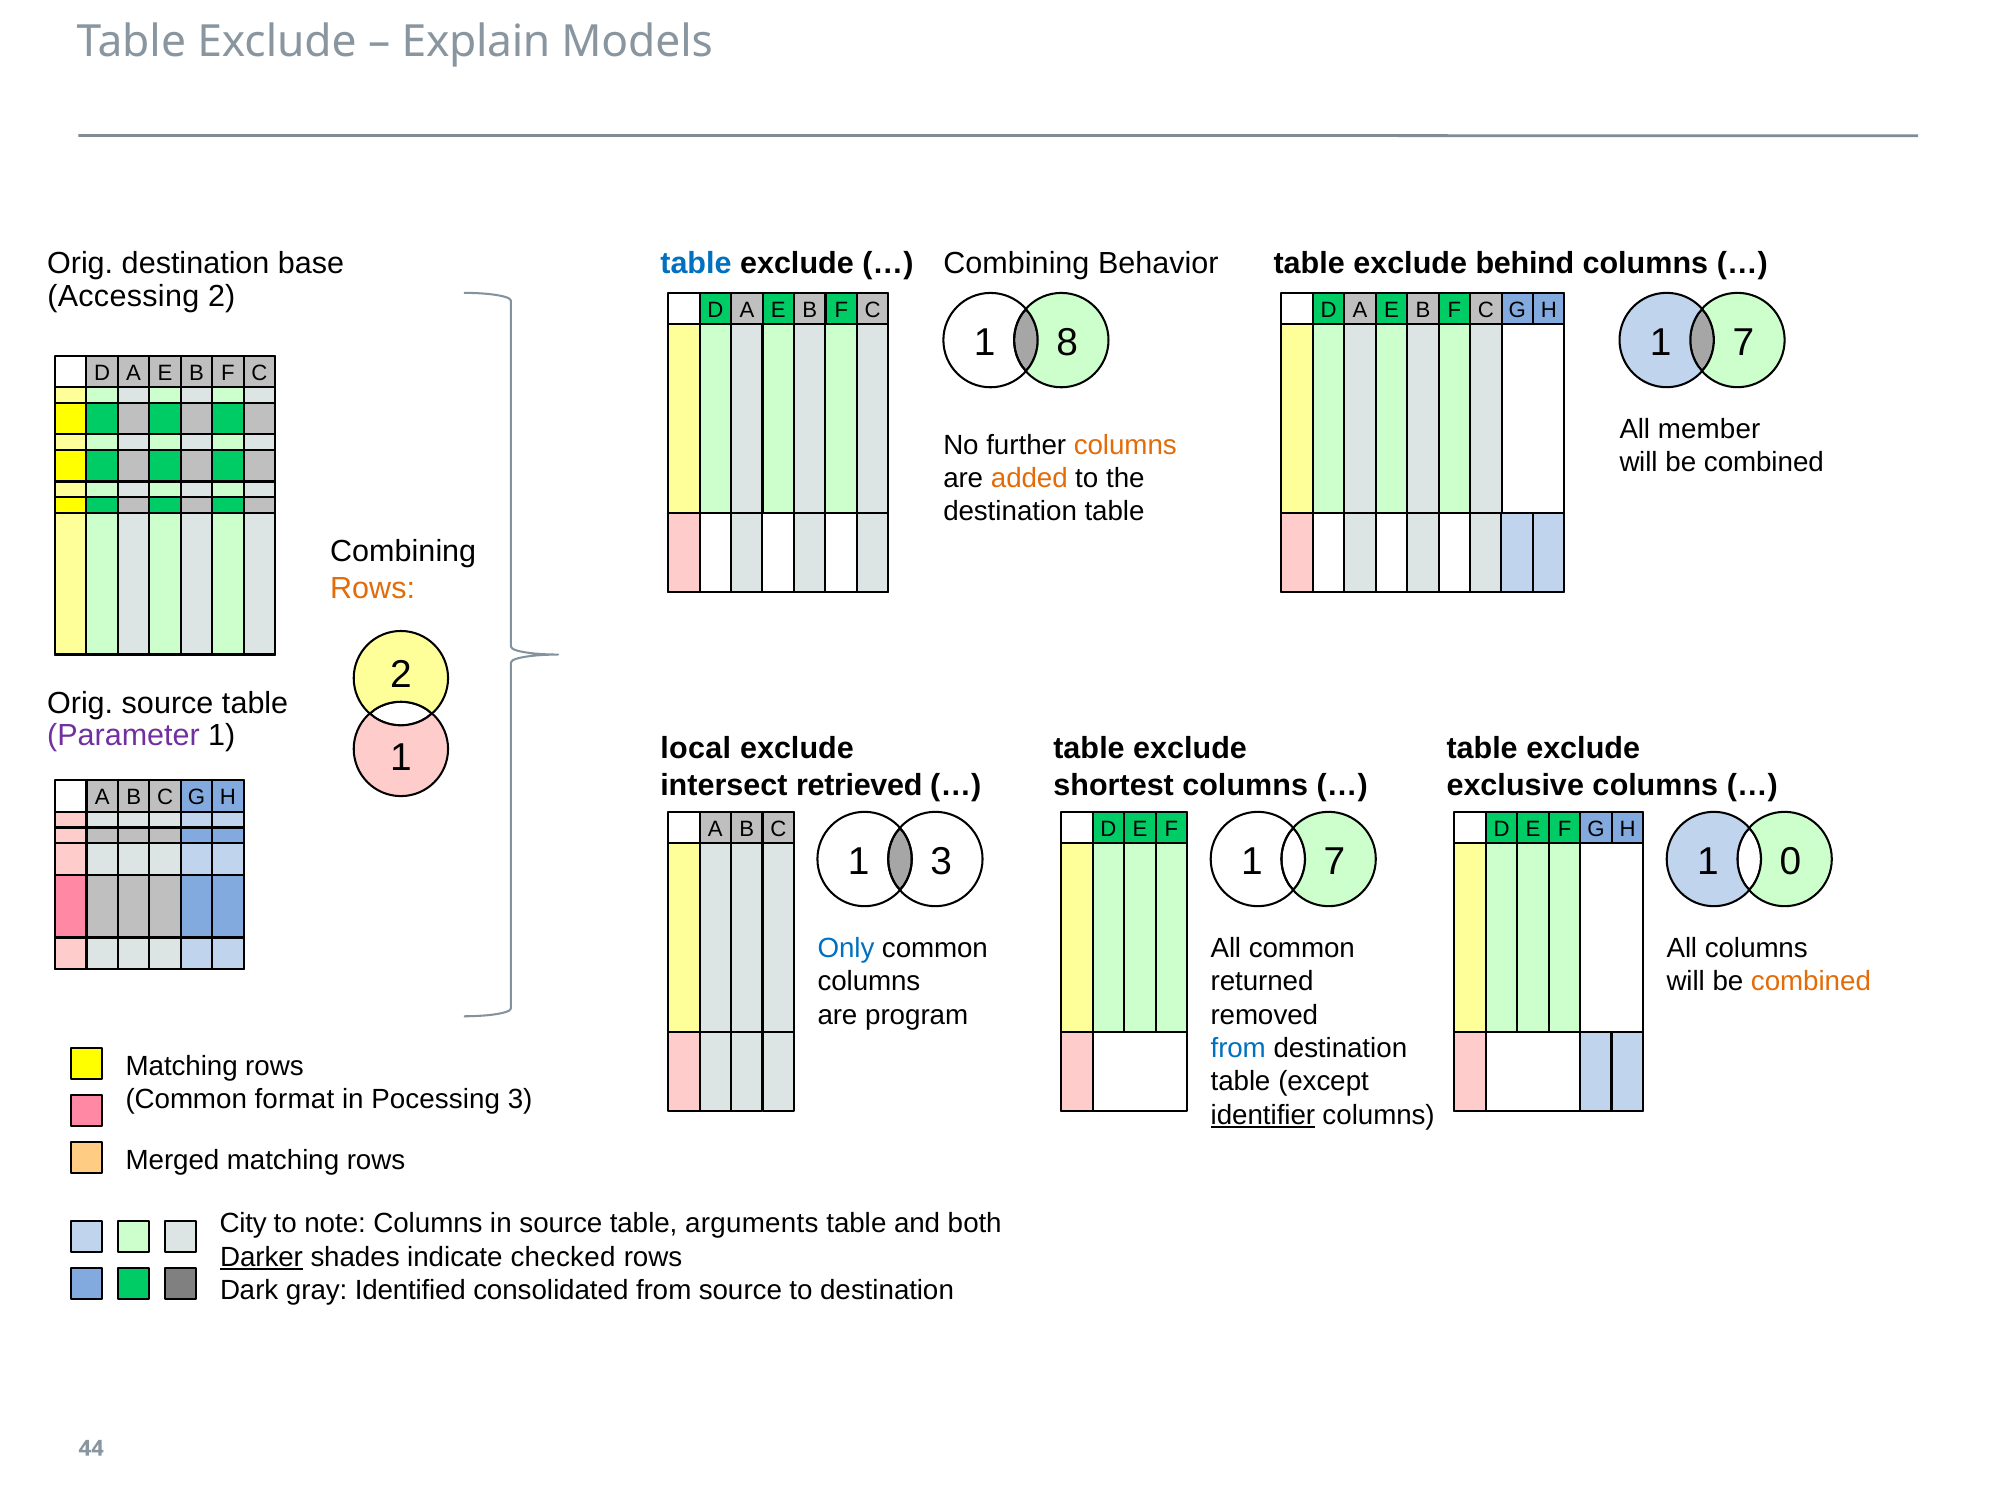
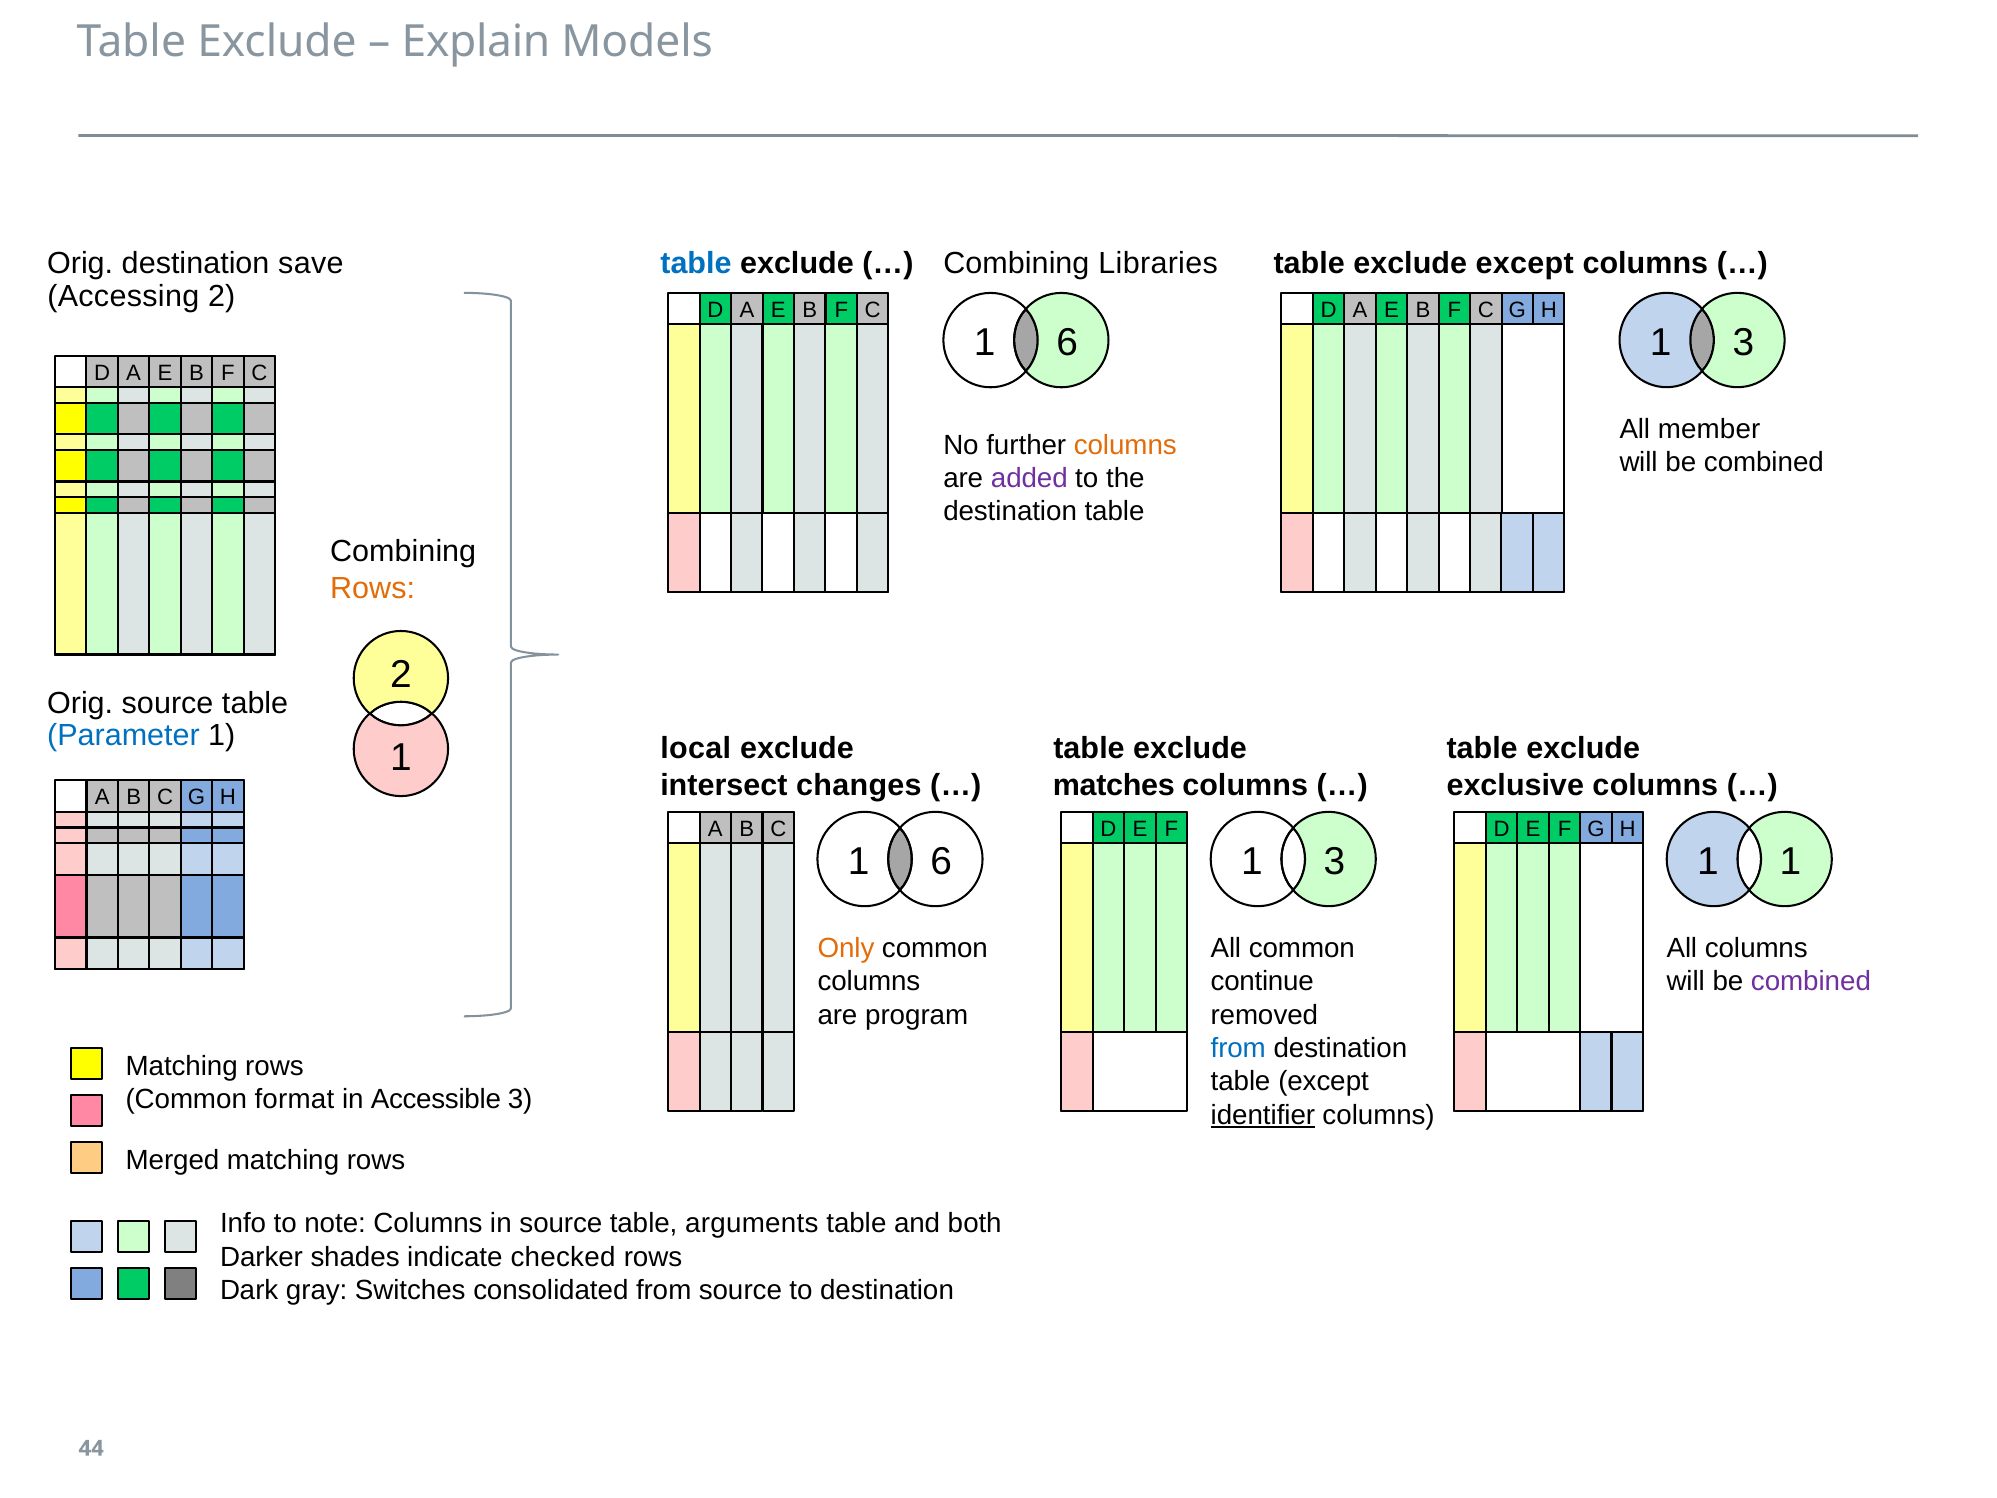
base: base -> save
Behavior: Behavior -> Libraries
exclude behind: behind -> except
8 at (1067, 343): 8 -> 6
7 at (1743, 343): 7 -> 3
added colour: orange -> purple
Parameter colour: purple -> blue
retrieved: retrieved -> changes
shortest: shortest -> matches
3 at (941, 862): 3 -> 6
7 at (1334, 862): 7 -> 3
0 at (1790, 862): 0 -> 1
Only colour: blue -> orange
returned: returned -> continue
combined at (1811, 982) colour: orange -> purple
Pocessing: Pocessing -> Accessible
City: City -> Info
Darker underline: present -> none
Identified: Identified -> Switches
